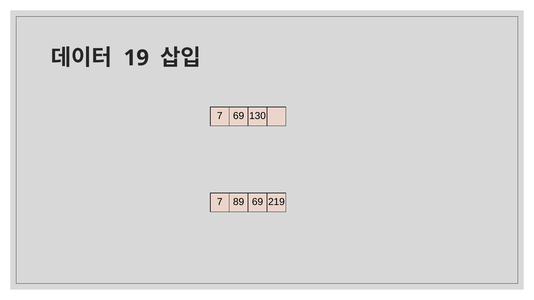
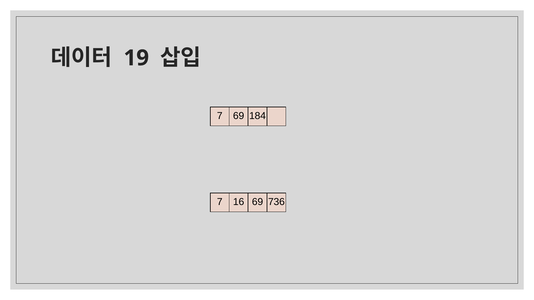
130: 130 -> 184
89: 89 -> 16
219: 219 -> 736
